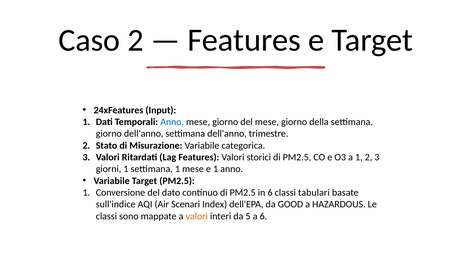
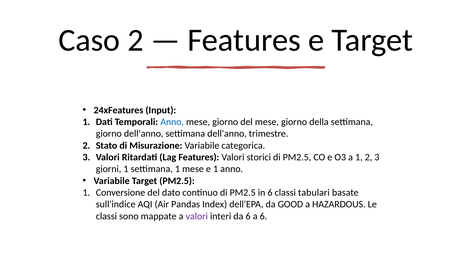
Scenari: Scenari -> Pandas
valori at (197, 217) colour: orange -> purple
da 5: 5 -> 6
